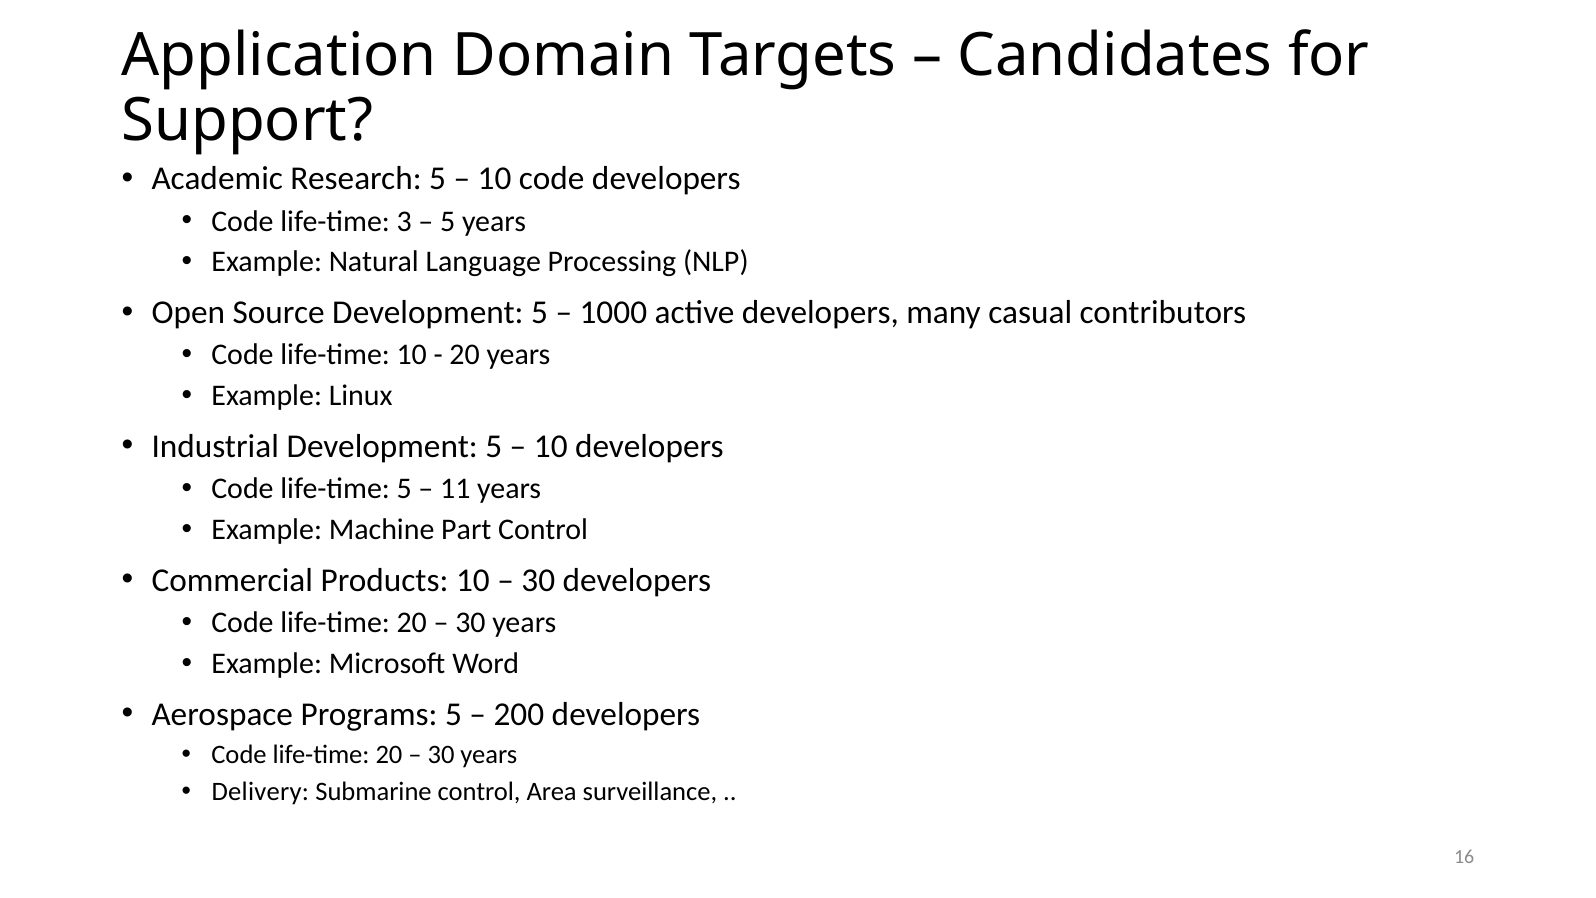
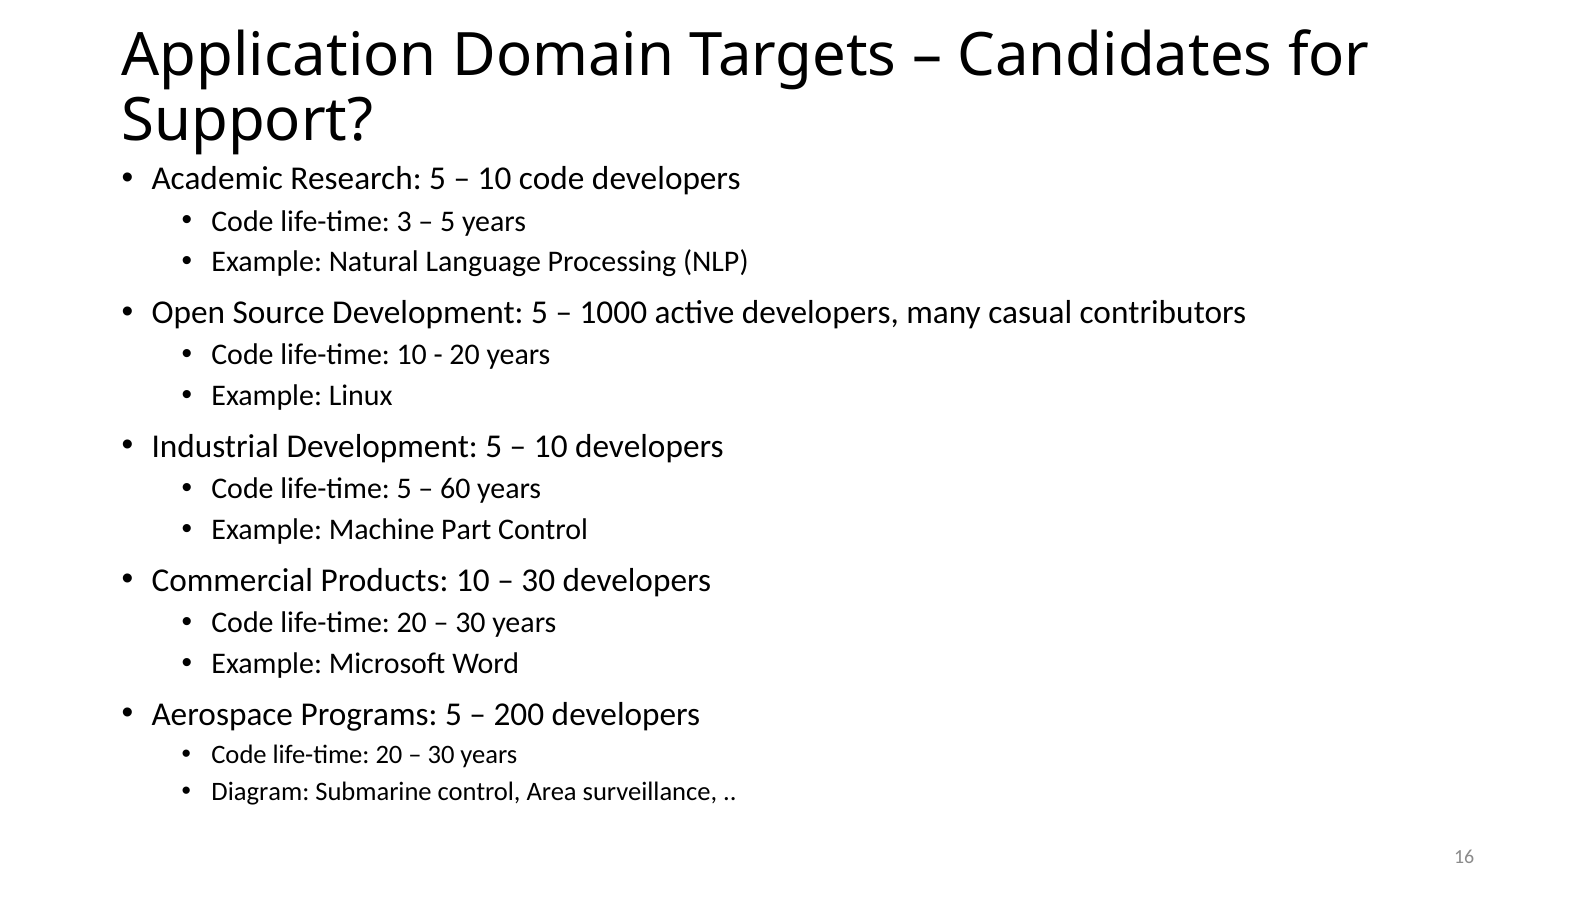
11: 11 -> 60
Delivery: Delivery -> Diagram
